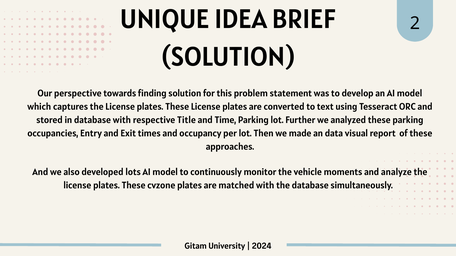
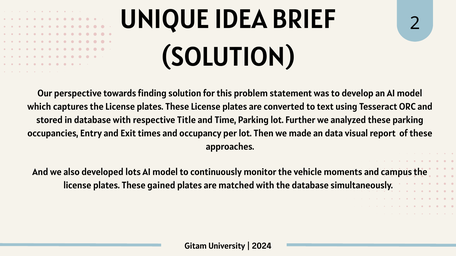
analyze: analyze -> campus
cvzone: cvzone -> gained
